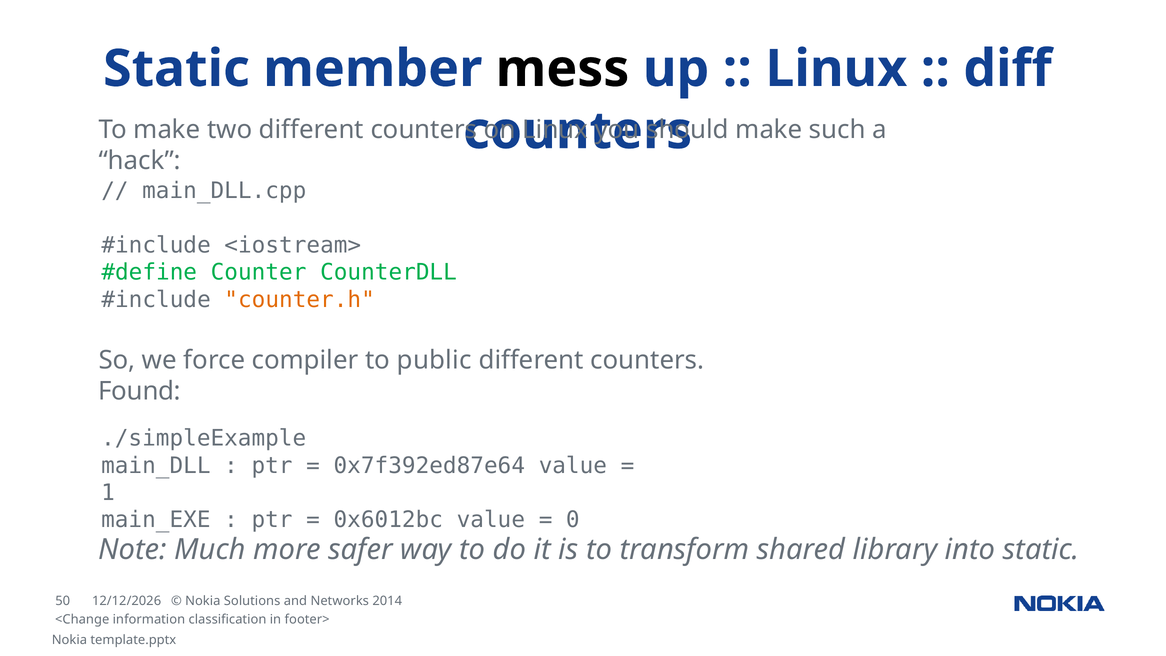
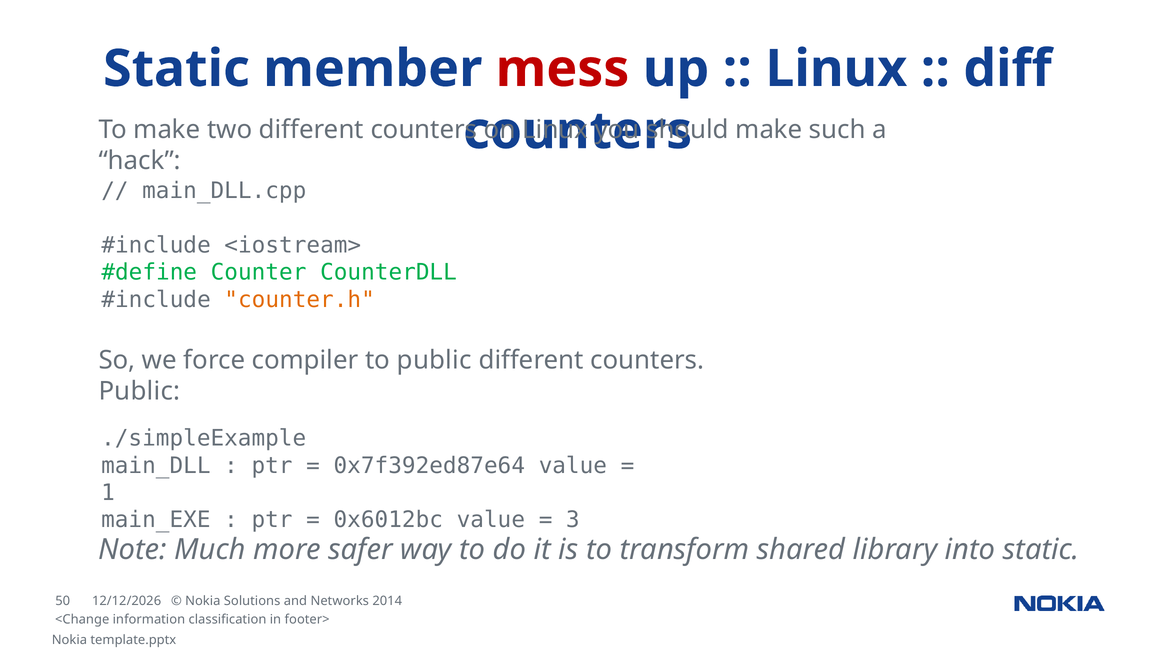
mess colour: black -> red
Found at (140, 391): Found -> Public
0: 0 -> 3
